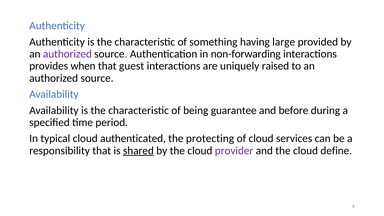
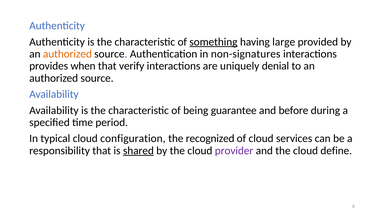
something underline: none -> present
authorized at (67, 54) colour: purple -> orange
non-forwarding: non-forwarding -> non-signatures
guest: guest -> verify
raised: raised -> denial
authenticated: authenticated -> configuration
protecting: protecting -> recognized
